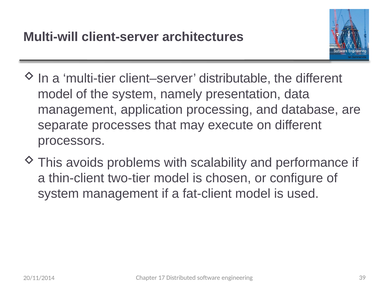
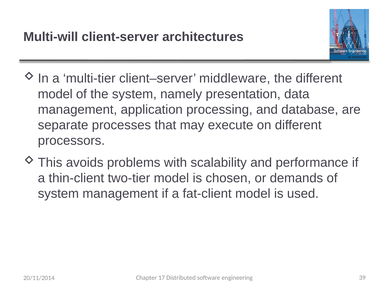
distributable: distributable -> middleware
configure: configure -> demands
